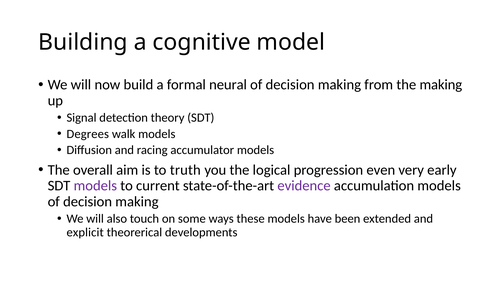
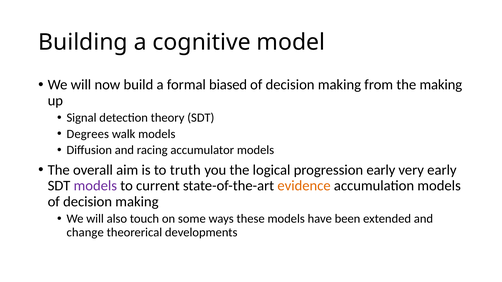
neural: neural -> biased
progression even: even -> early
evidence colour: purple -> orange
explicit: explicit -> change
